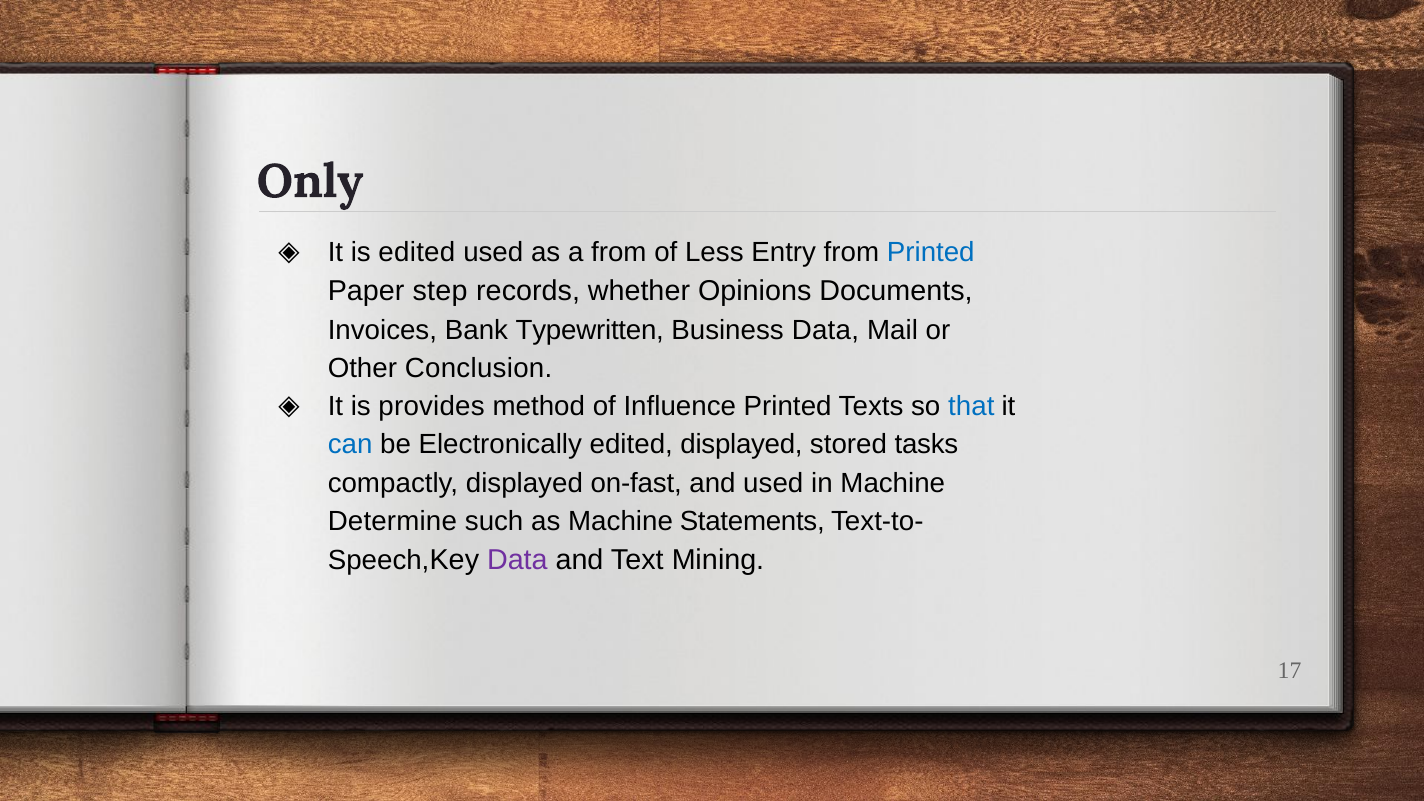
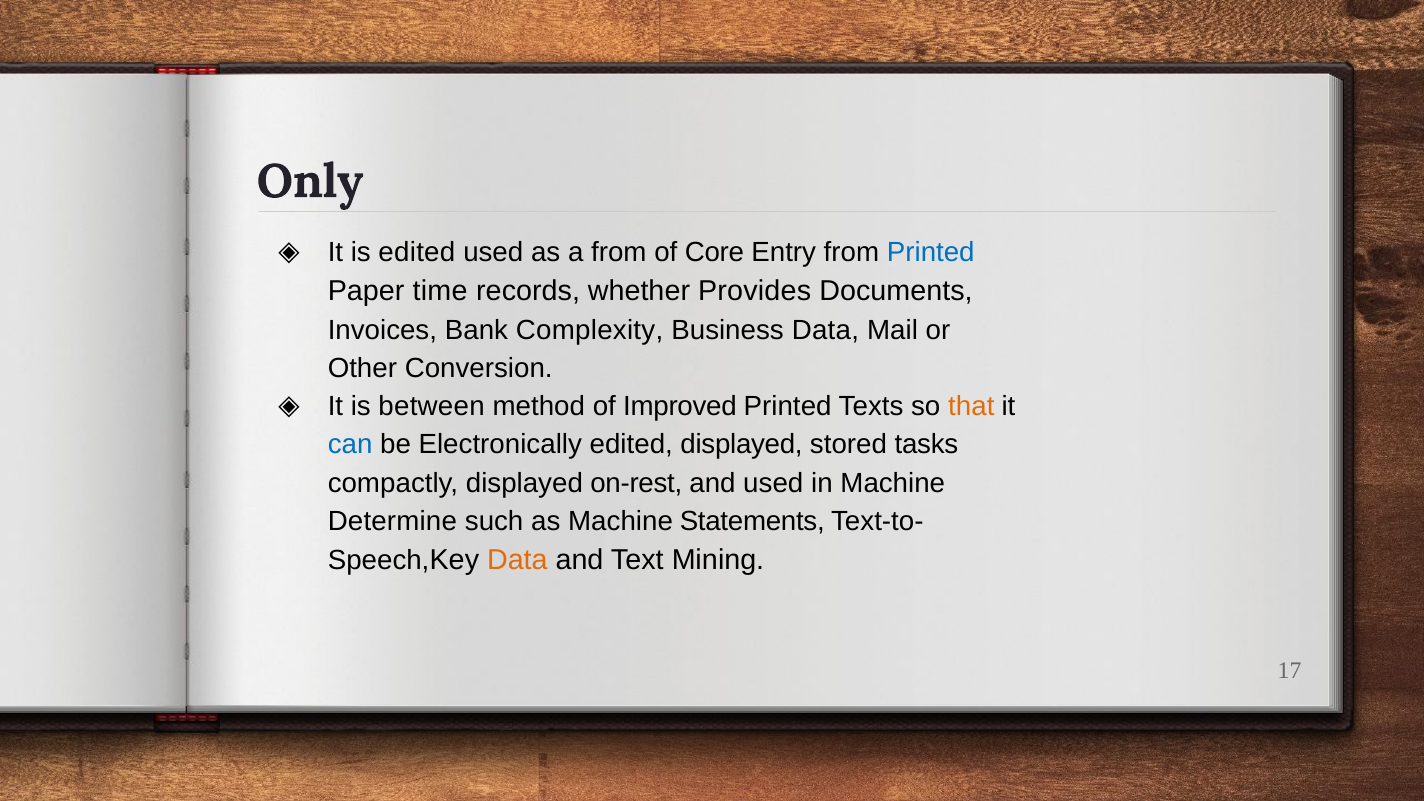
Less: Less -> Core
step: step -> time
Opinions: Opinions -> Provides
Typewritten: Typewritten -> Complexity
Conclusion: Conclusion -> Conversion
provides: provides -> between
Influence: Influence -> Improved
that colour: blue -> orange
on-fast: on-fast -> on-rest
Data at (517, 560) colour: purple -> orange
